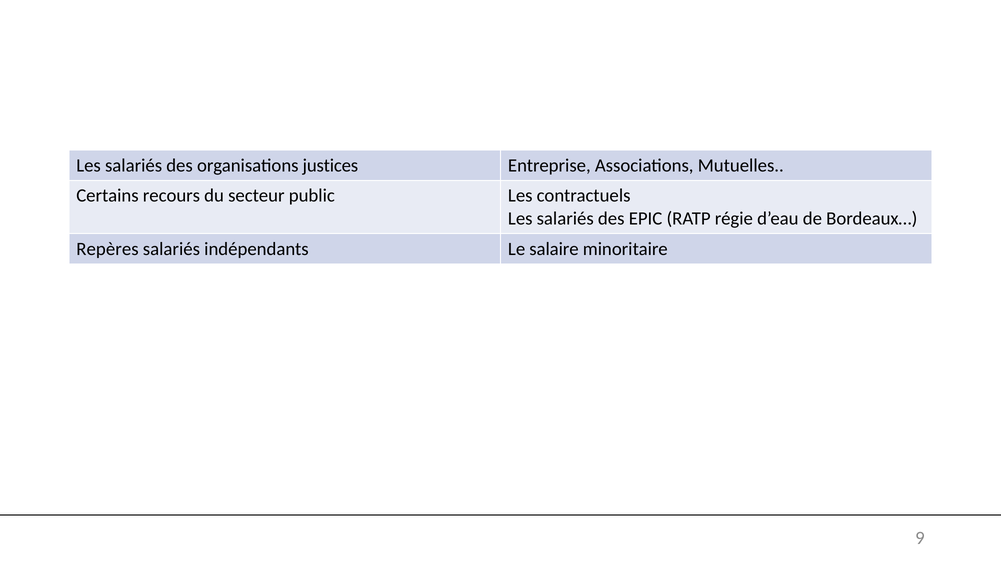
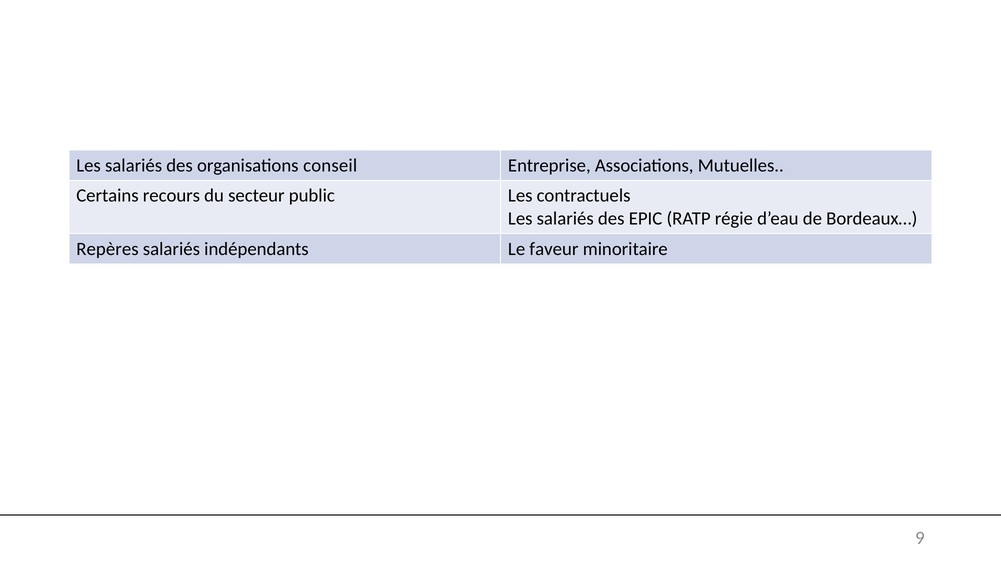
justices: justices -> conseil
salaire: salaire -> faveur
